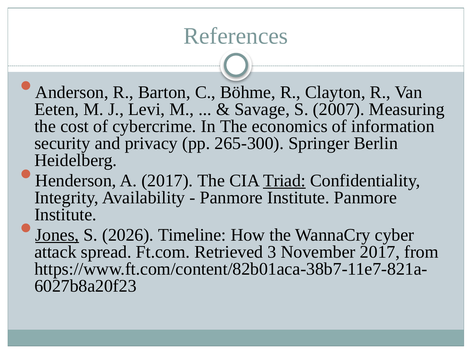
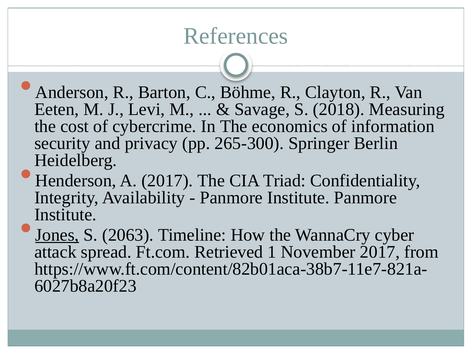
2007: 2007 -> 2018
Triad underline: present -> none
2026: 2026 -> 2063
3: 3 -> 1
